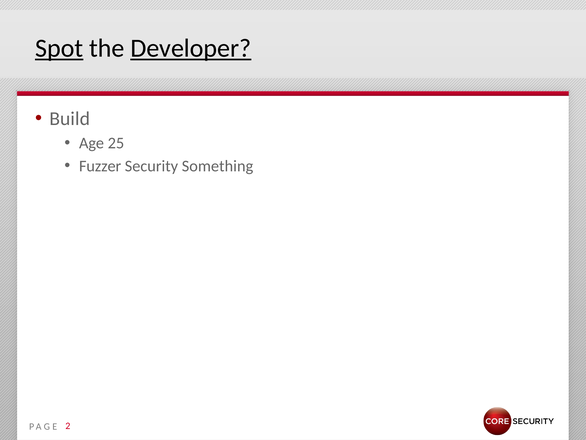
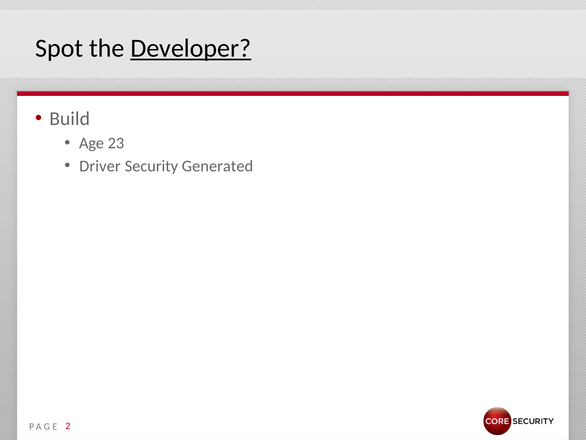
Spot underline: present -> none
25: 25 -> 23
Fuzzer: Fuzzer -> Driver
Something: Something -> Generated
